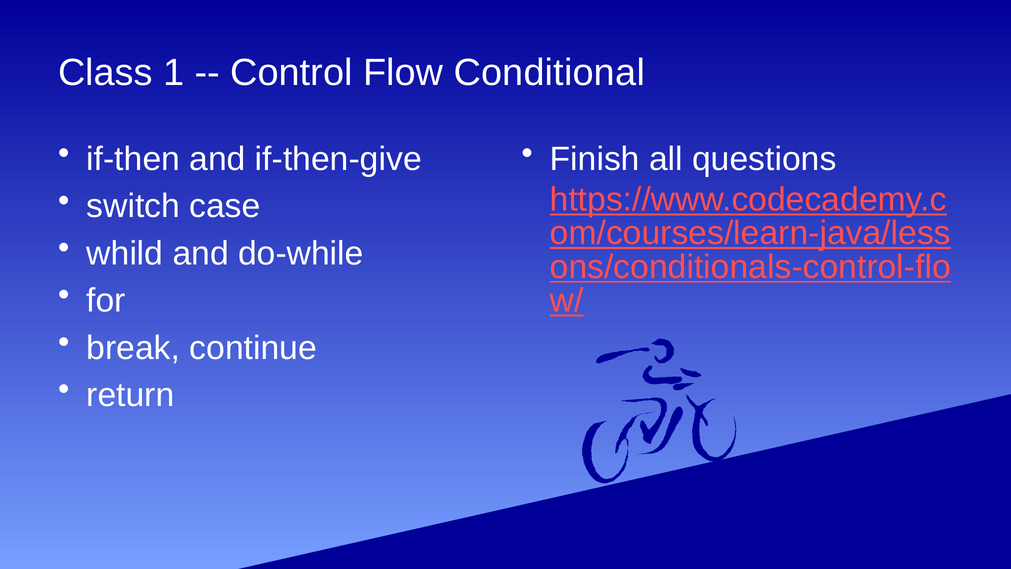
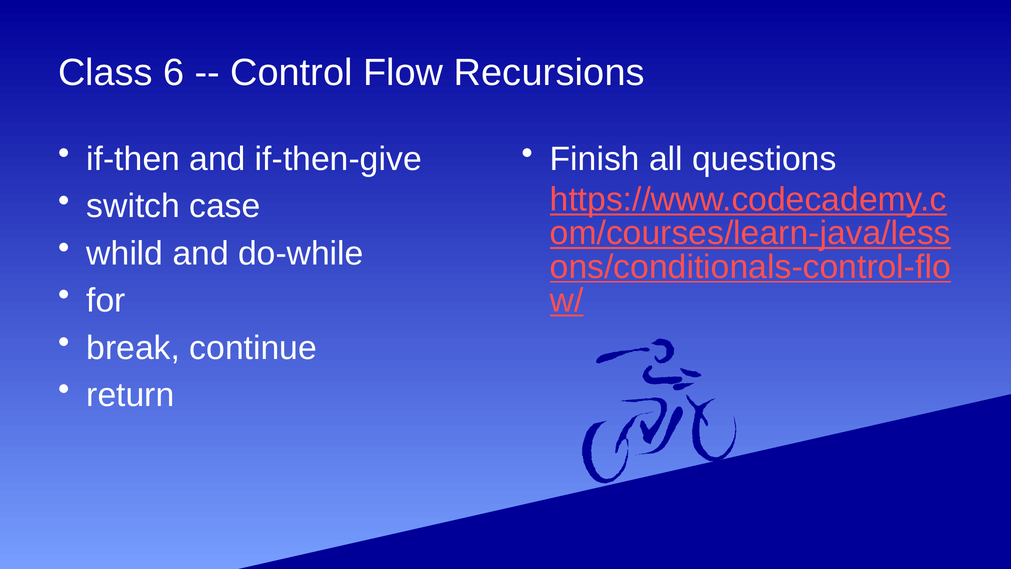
1: 1 -> 6
Conditional: Conditional -> Recursions
